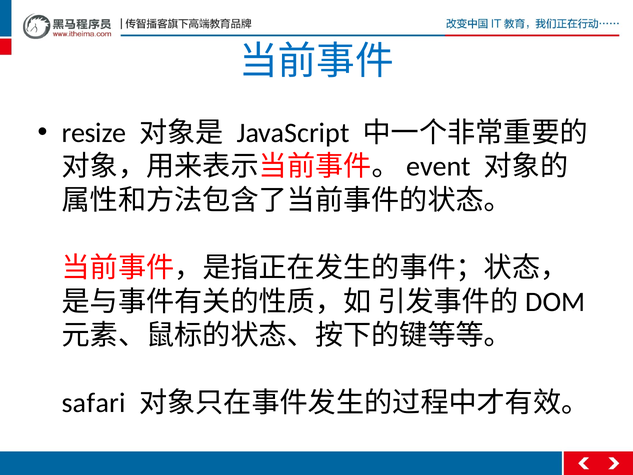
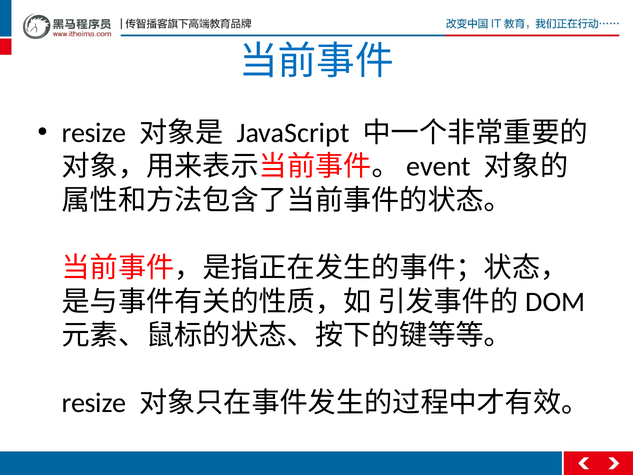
safari at (94, 403): safari -> resize
